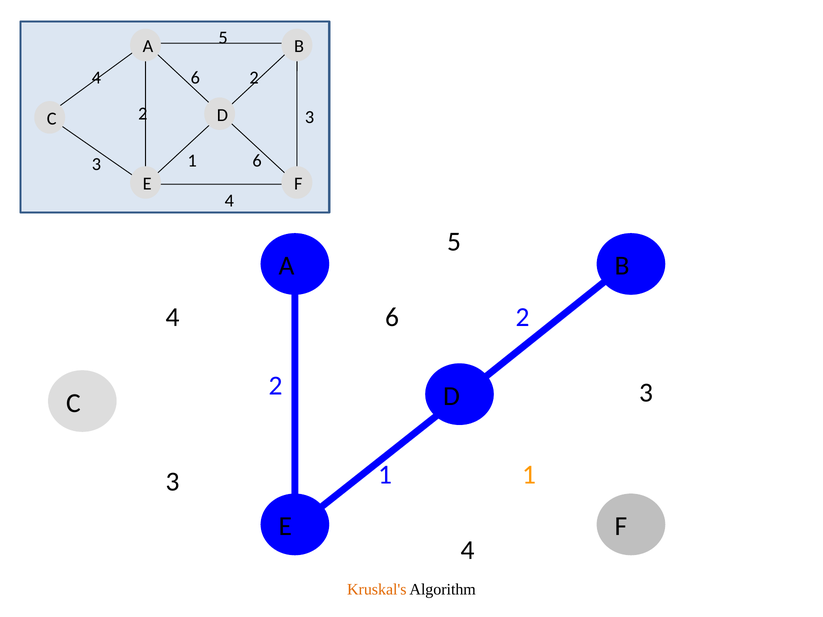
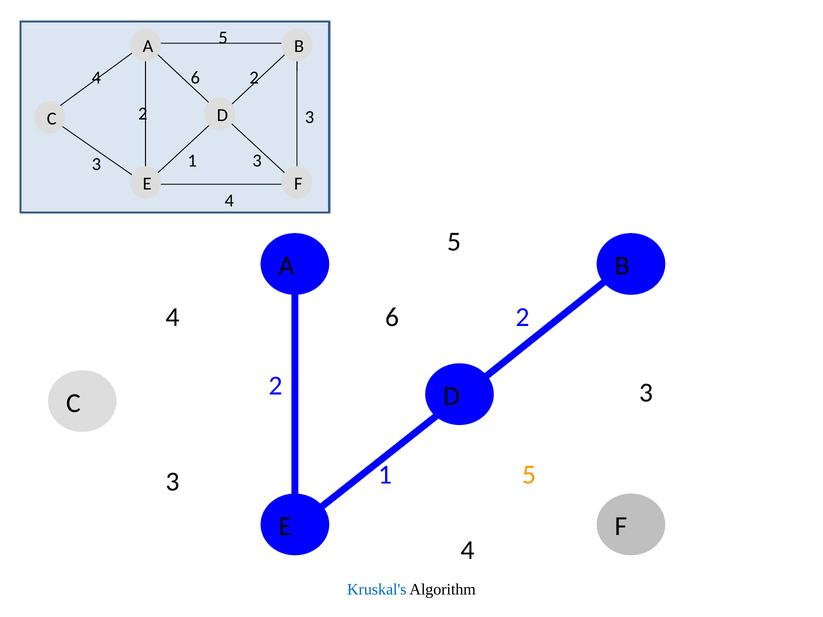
1 6: 6 -> 3
1 1: 1 -> 5
Kruskal's colour: orange -> blue
